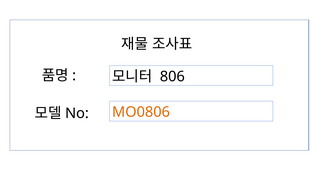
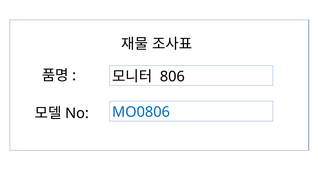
MO0806 colour: orange -> blue
